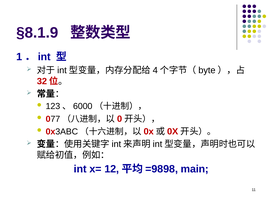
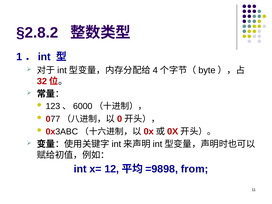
§8.1.9: §8.1.9 -> §2.8.2
main: main -> from
